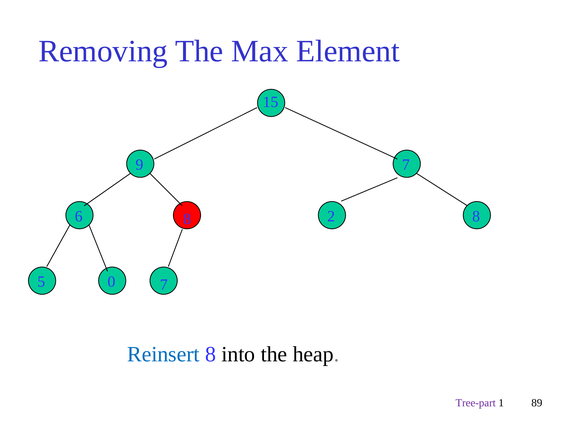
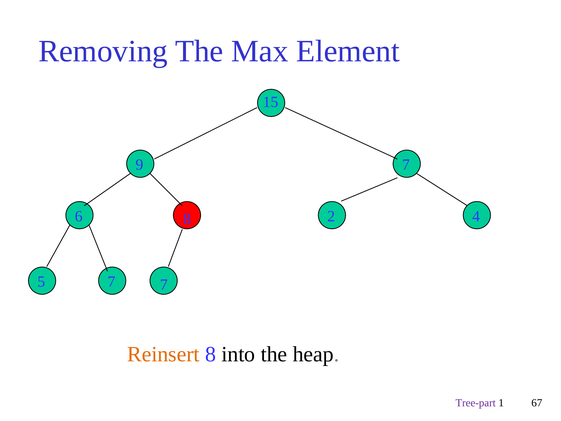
2 8: 8 -> 4
5 0: 0 -> 7
Reinsert colour: blue -> orange
89: 89 -> 67
